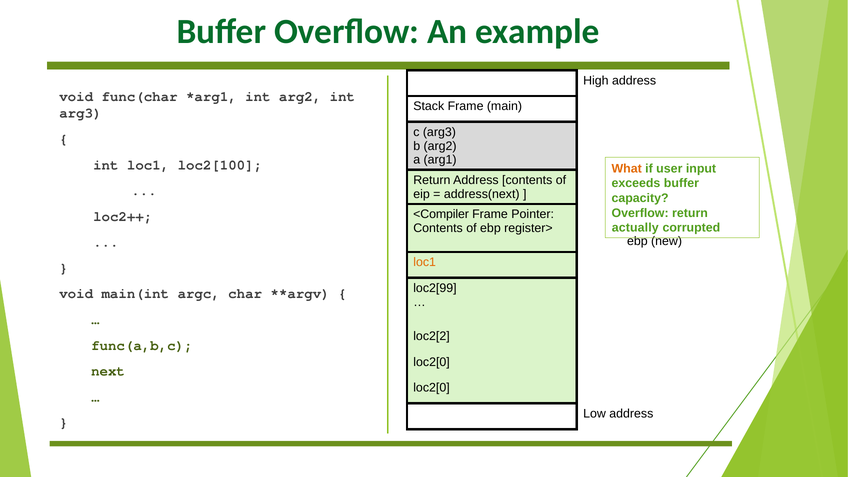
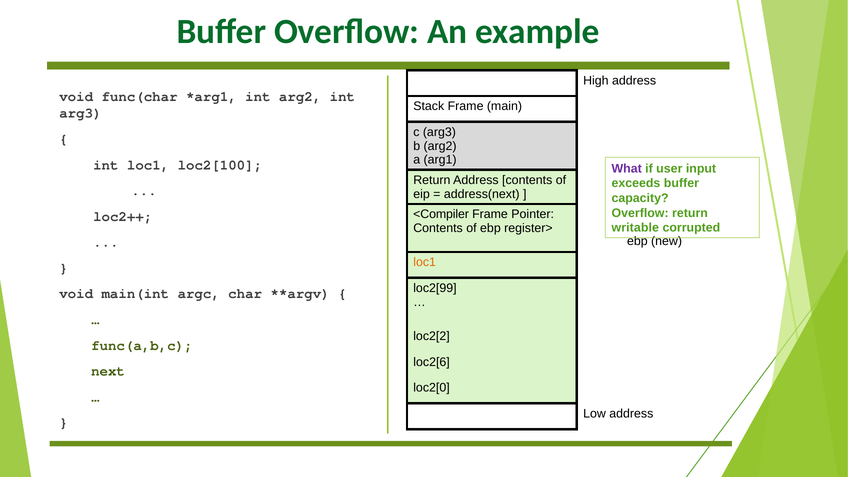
What colour: orange -> purple
actually: actually -> writable
loc2[0 at (432, 362): loc2[0 -> loc2[6
